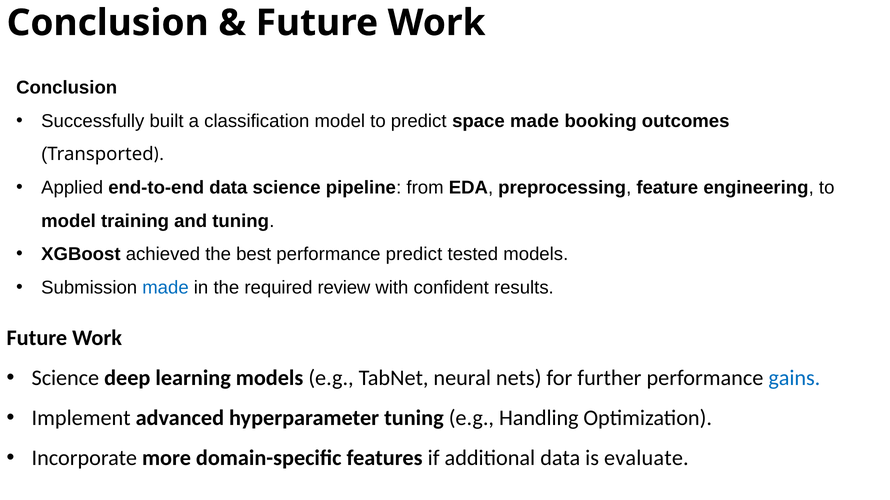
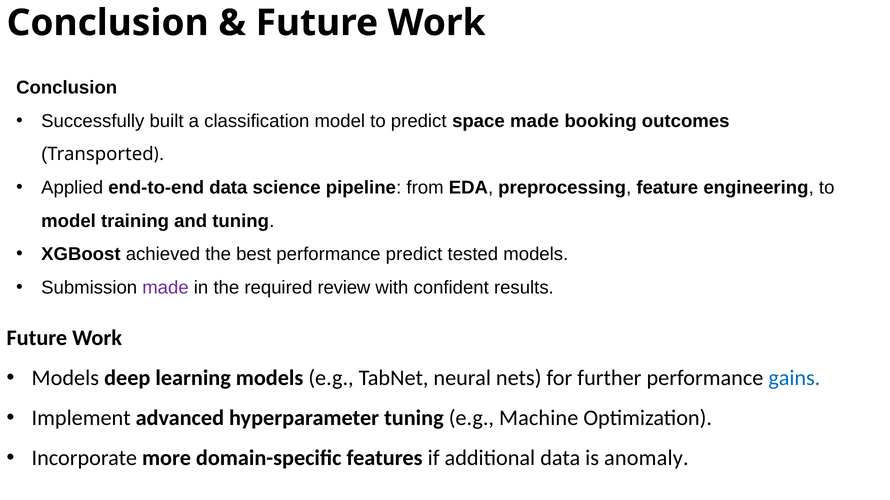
made at (165, 288) colour: blue -> purple
Science at (65, 379): Science -> Models
Handling: Handling -> Machine
evaluate: evaluate -> anomaly
